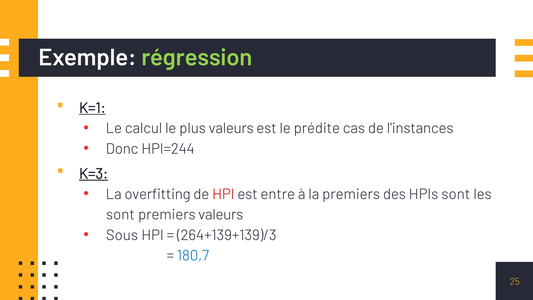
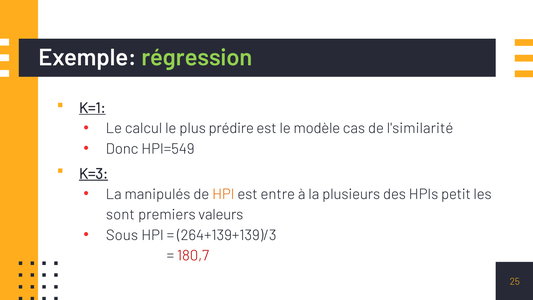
plus valeurs: valeurs -> prédire
prédite: prédite -> modèle
l'instances: l'instances -> l'similarité
HPI=244: HPI=244 -> HPI=549
overfitting: overfitting -> manipulés
HPI at (223, 194) colour: red -> orange
la premiers: premiers -> plusieurs
HPIs sont: sont -> petit
180,7 colour: blue -> red
